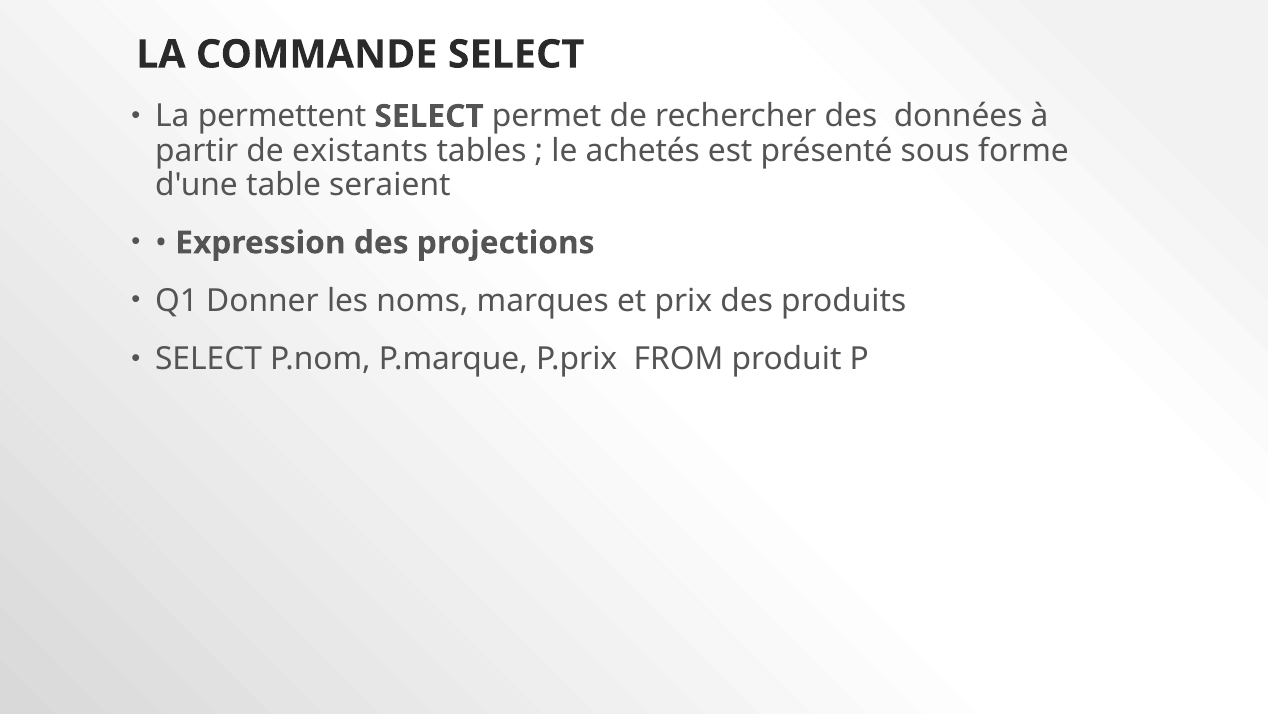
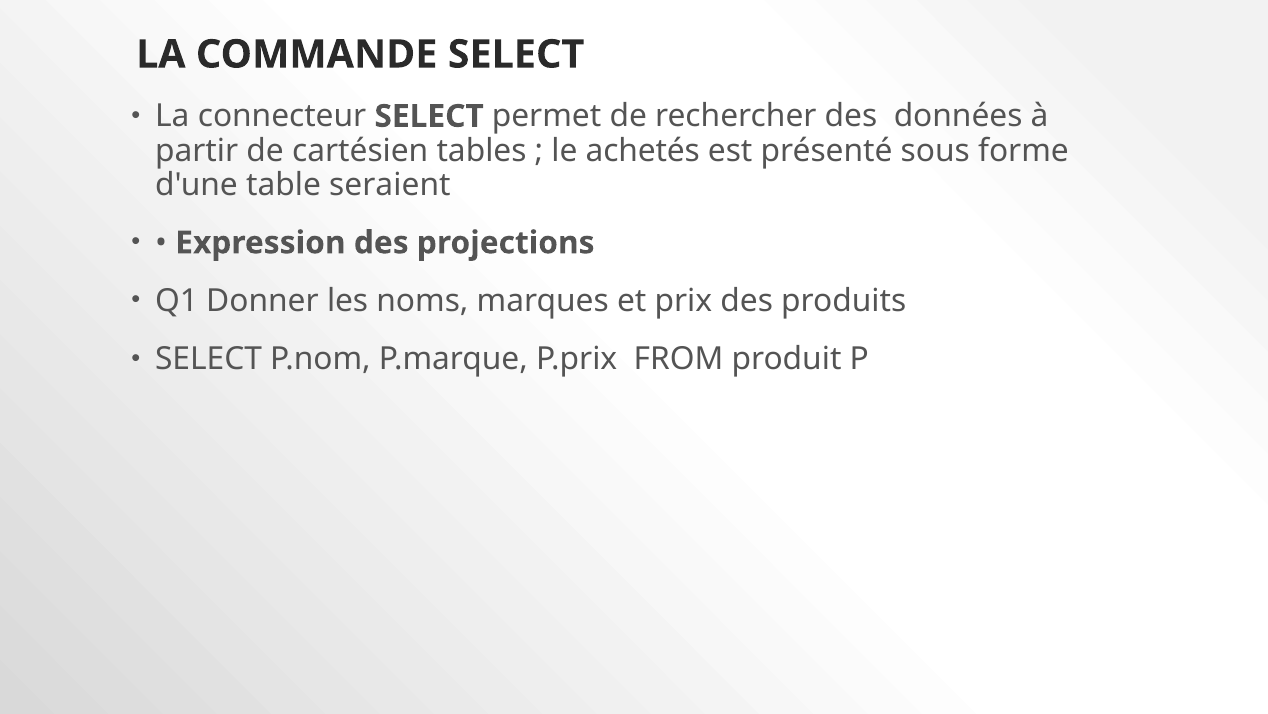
permettent: permettent -> connecteur
existants: existants -> cartésien
